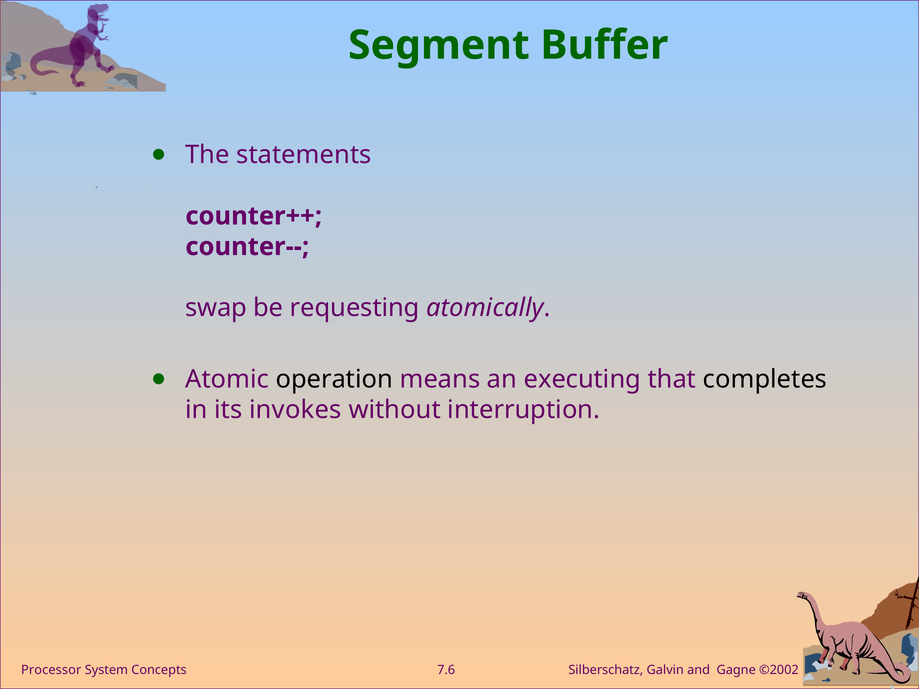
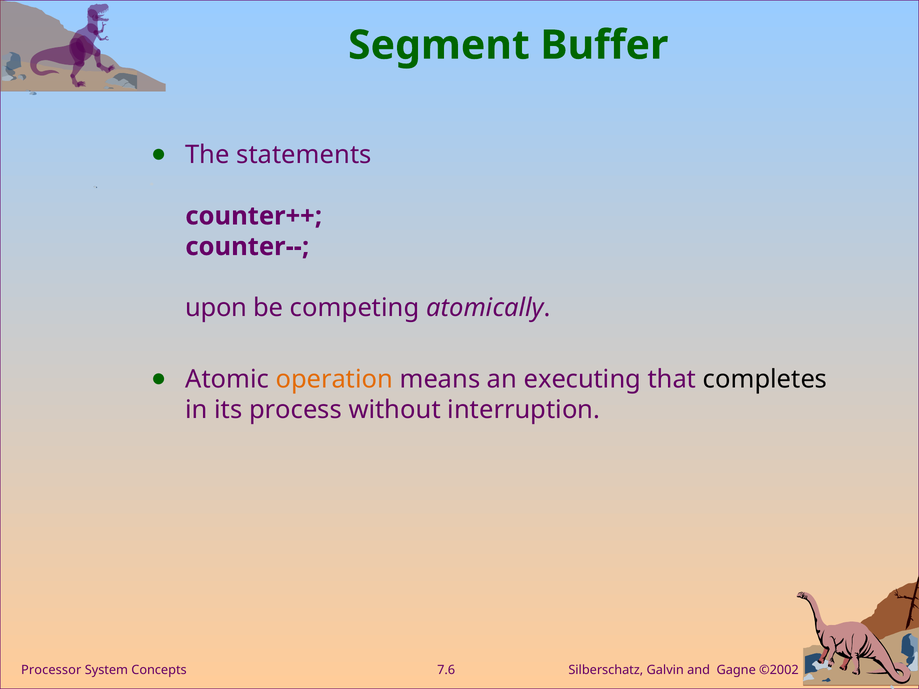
swap: swap -> upon
requesting: requesting -> competing
operation colour: black -> orange
invokes: invokes -> process
